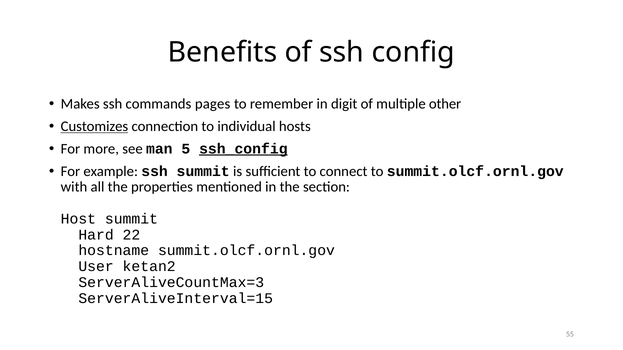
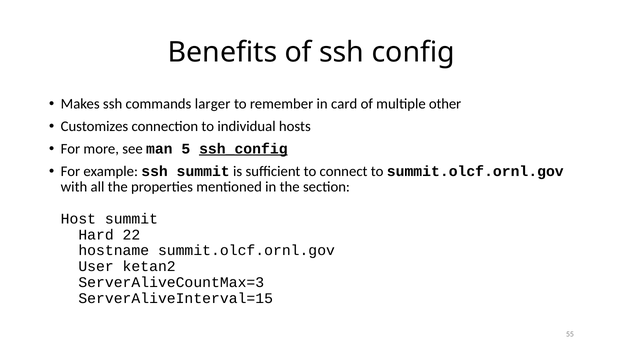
pages: pages -> larger
digit: digit -> card
Customizes underline: present -> none
